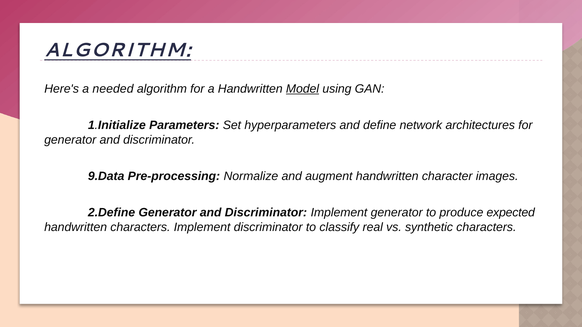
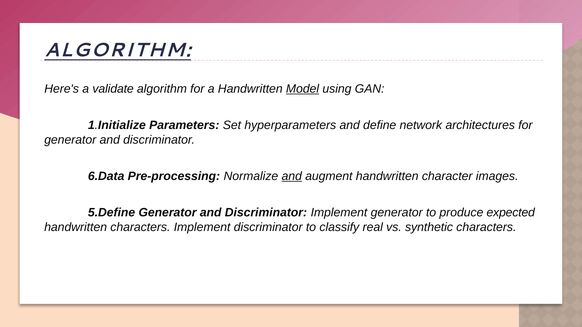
needed: needed -> validate
9.Data: 9.Data -> 6.Data
and at (292, 176) underline: none -> present
2.Define: 2.Define -> 5.Define
